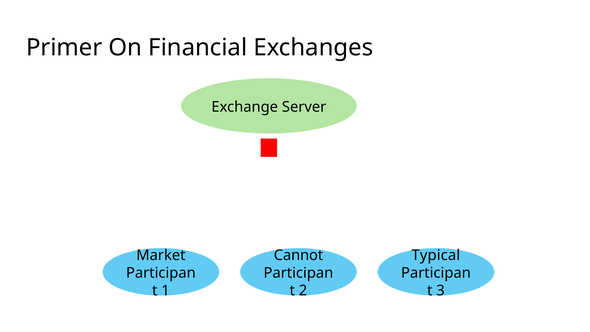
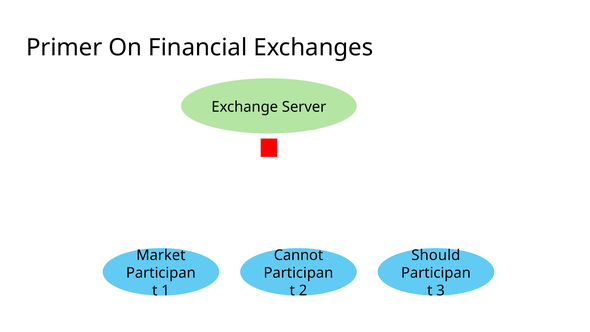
Typical: Typical -> Should
